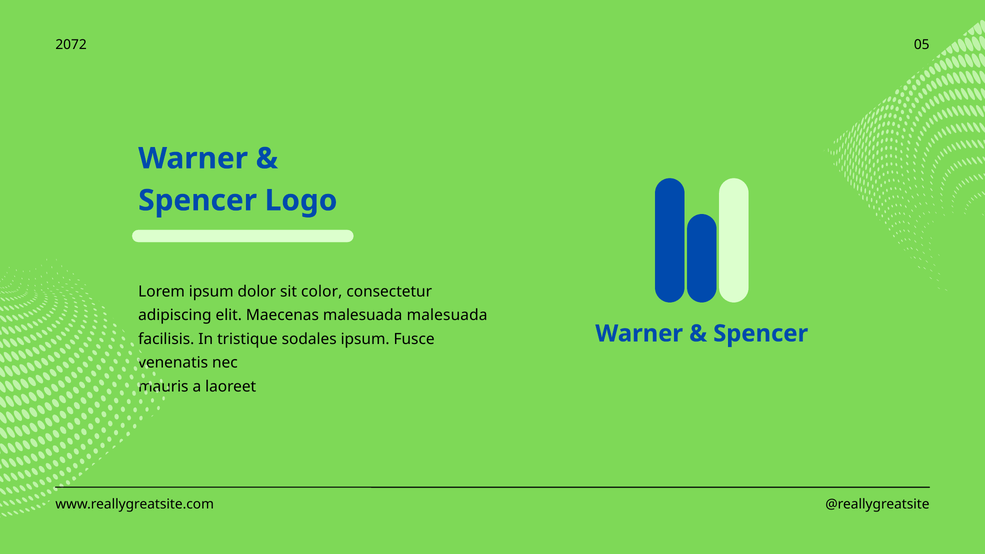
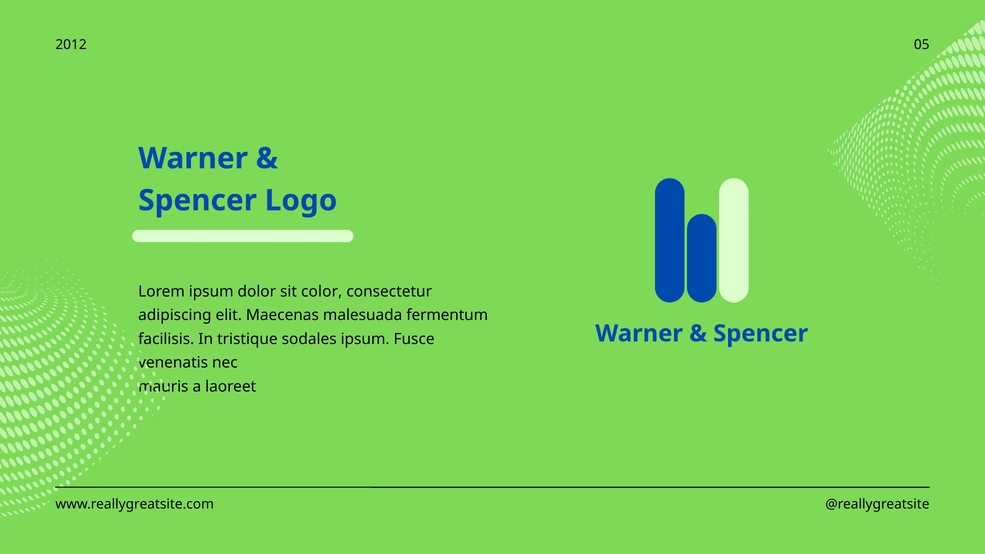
2072: 2072 -> 2012
malesuada malesuada: malesuada -> fermentum
